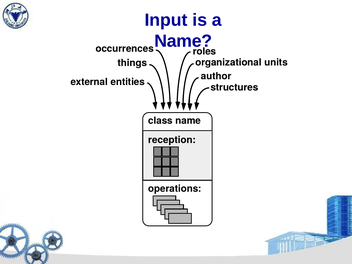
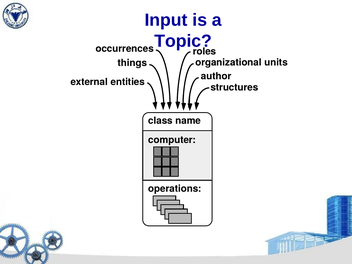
Name at (183, 41): Name -> Topic
reception: reception -> computer
